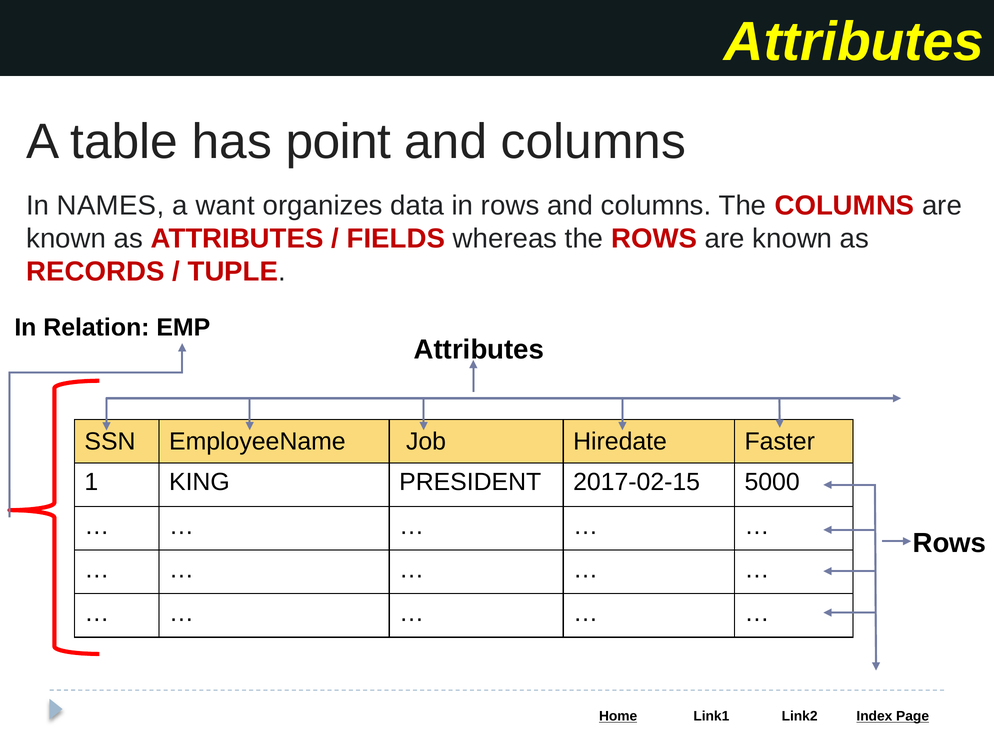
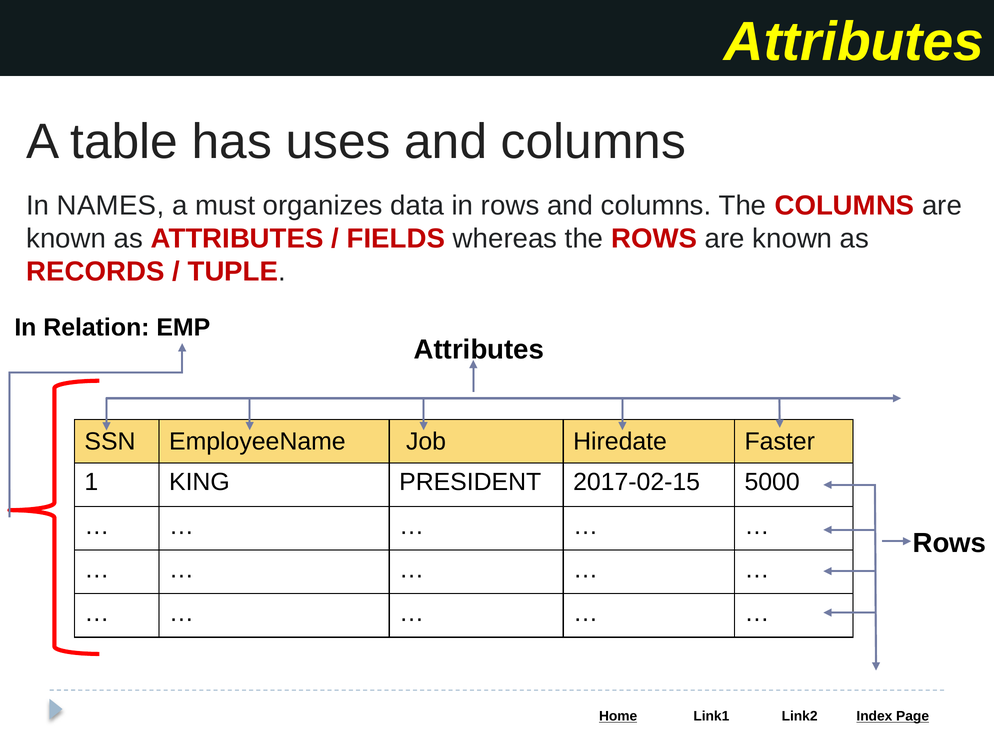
point: point -> uses
want: want -> must
